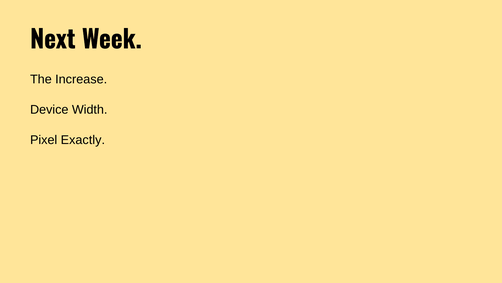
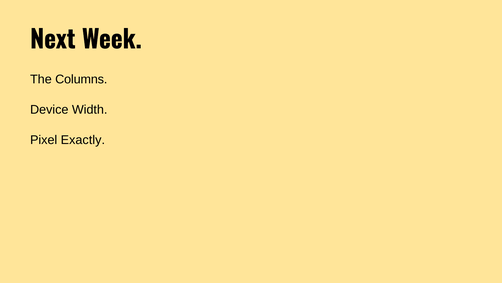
Increase: Increase -> Columns
